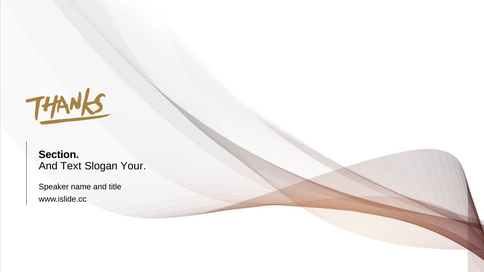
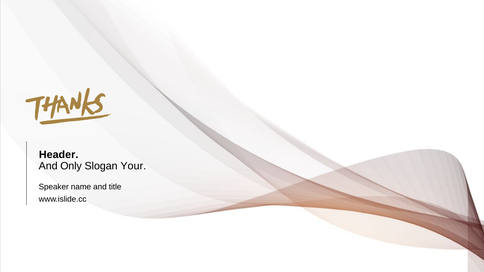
Section: Section -> Header
Text: Text -> Only
